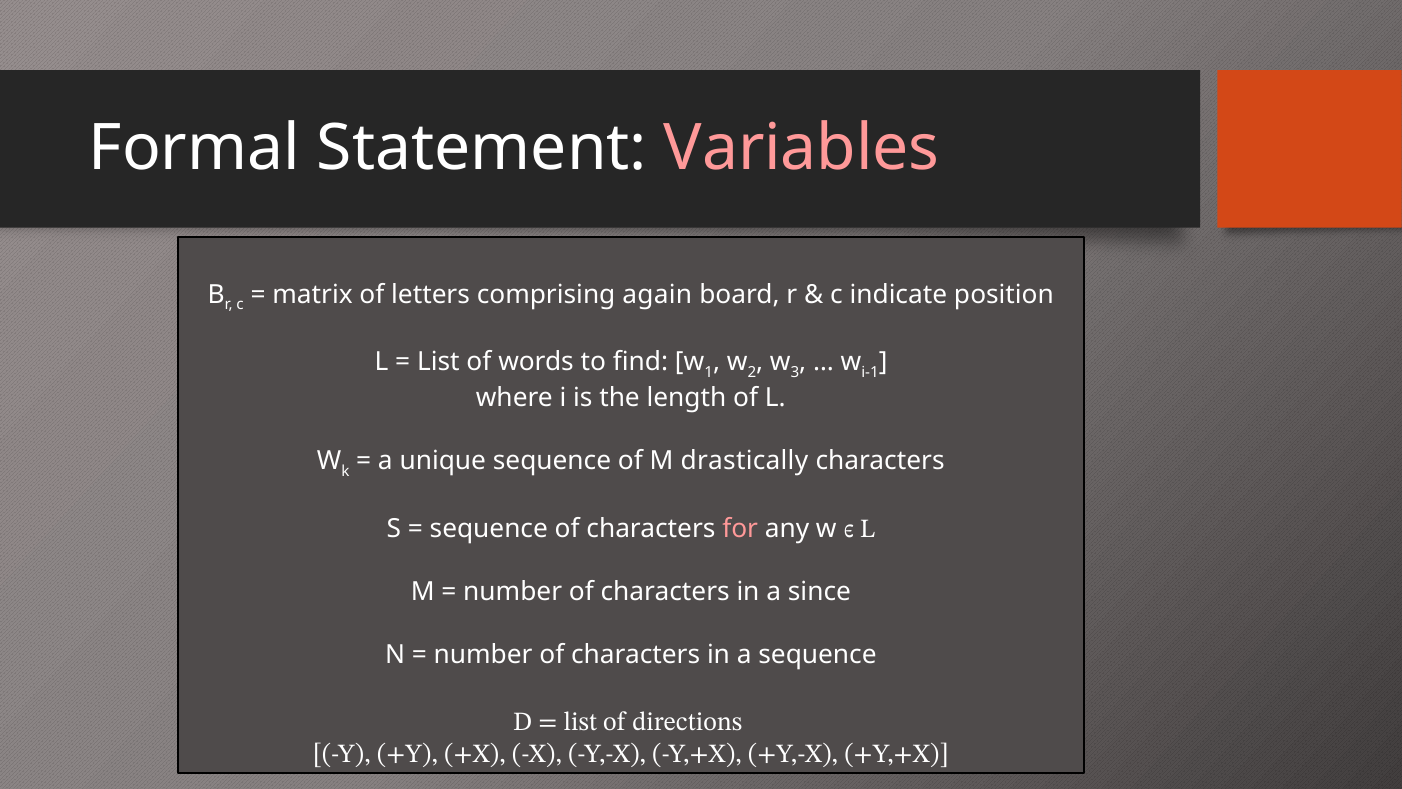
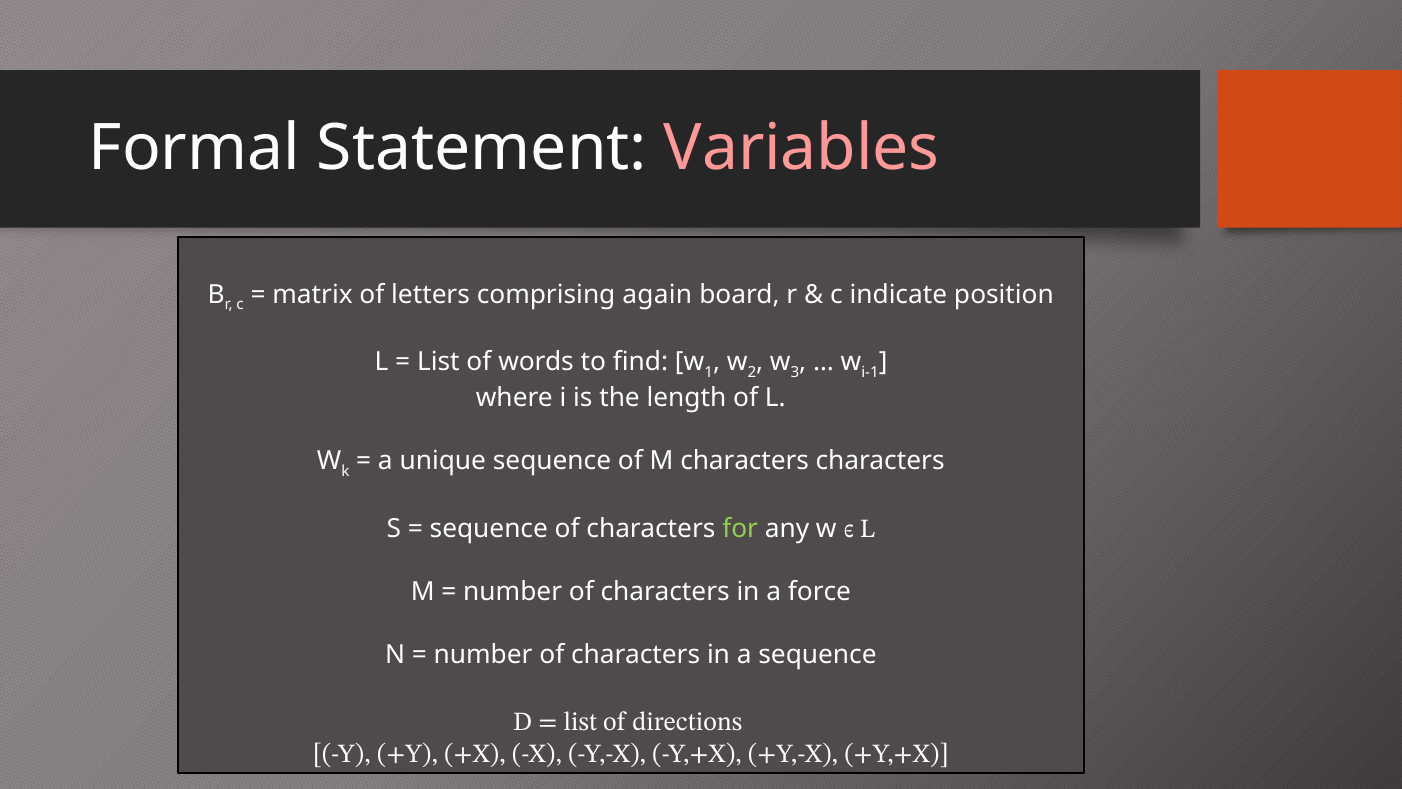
M drastically: drastically -> characters
for colour: pink -> light green
since: since -> force
